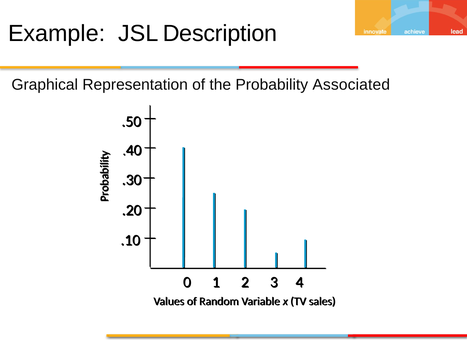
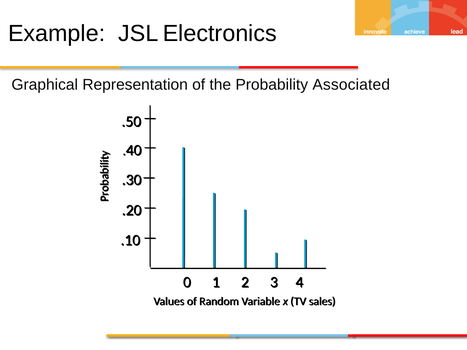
Description: Description -> Electronics
